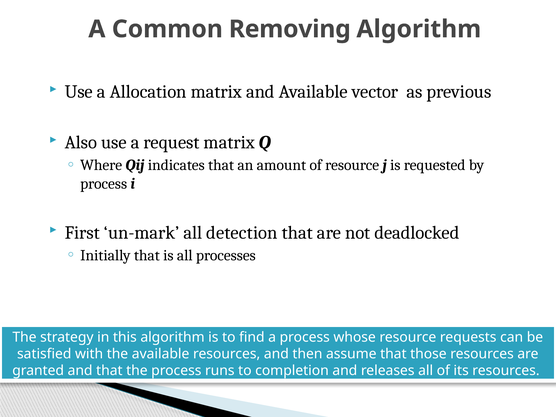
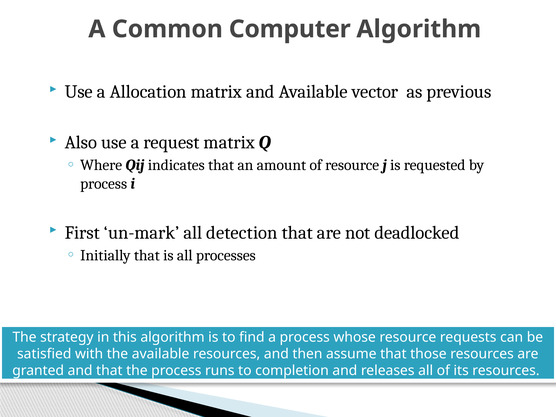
Removing: Removing -> Computer
